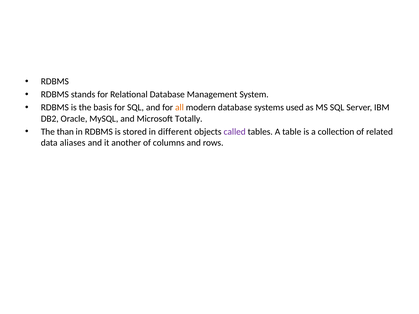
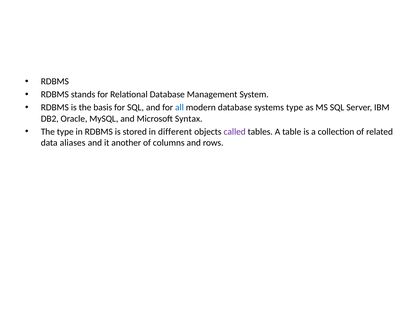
all colour: orange -> blue
systems used: used -> type
Totally: Totally -> Syntax
The than: than -> type
